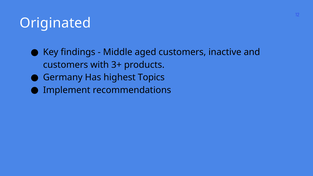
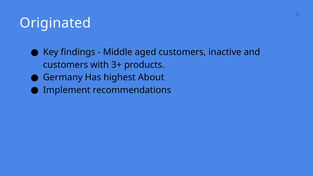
Topics: Topics -> About
